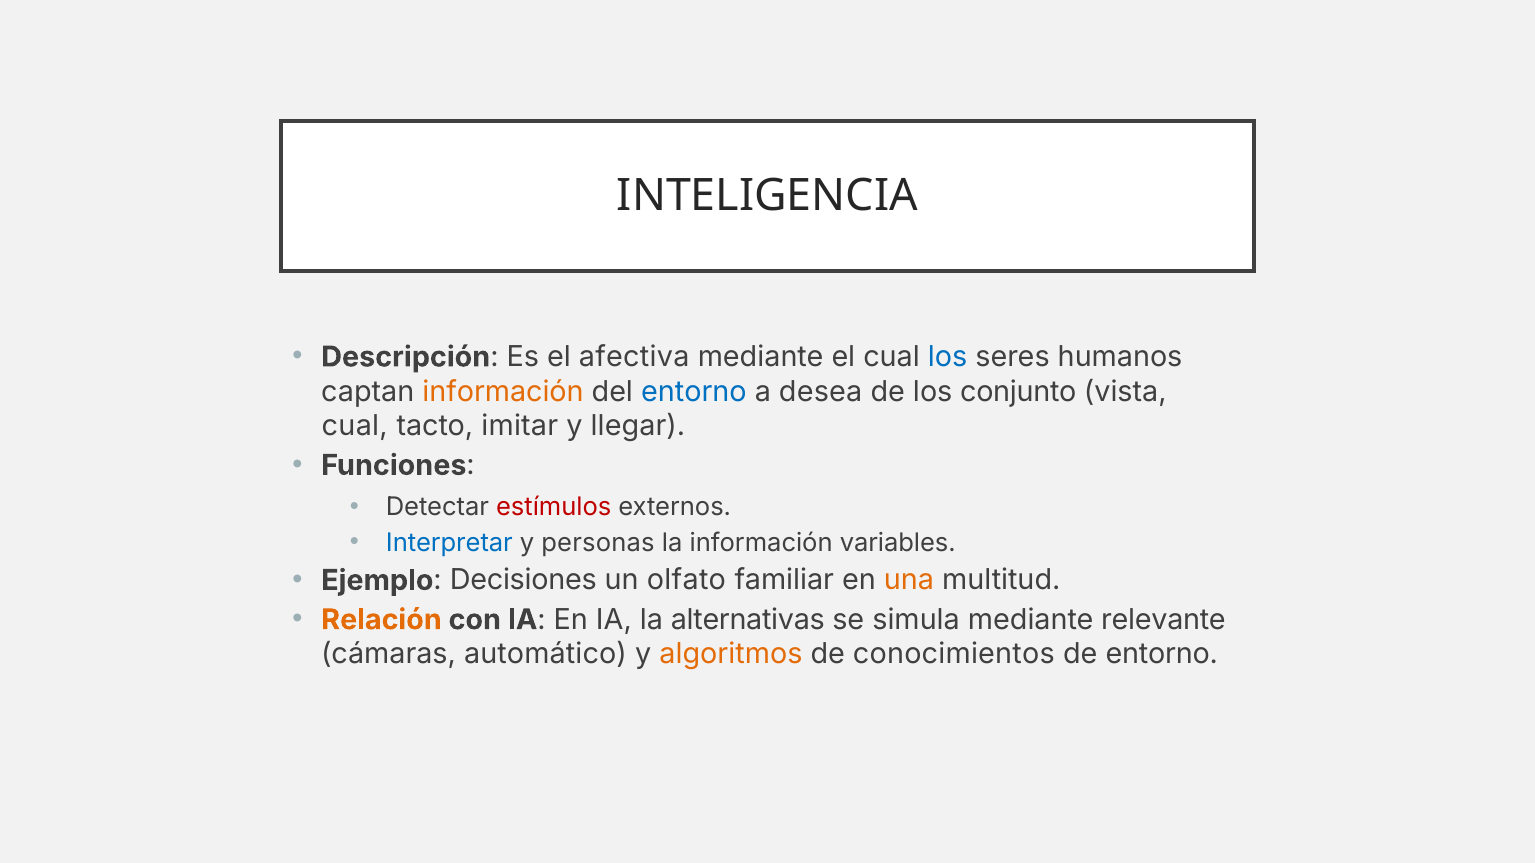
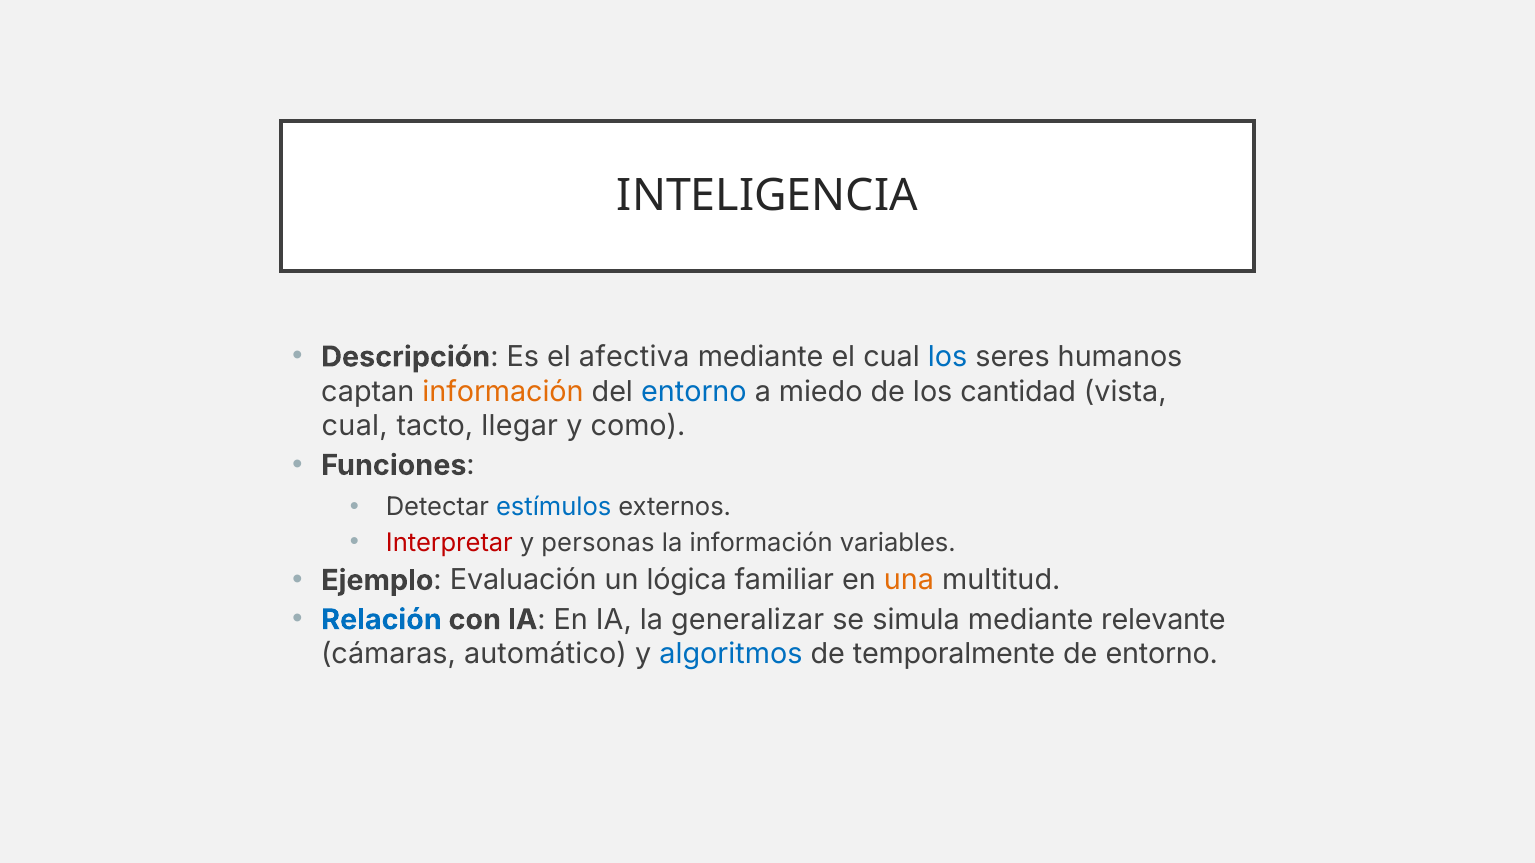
desea: desea -> miedo
conjunto: conjunto -> cantidad
imitar: imitar -> llegar
llegar: llegar -> como
estímulos colour: red -> blue
Interpretar colour: blue -> red
Decisiones: Decisiones -> Evaluación
olfato: olfato -> lógica
Relación colour: orange -> blue
alternativas: alternativas -> generalizar
algoritmos colour: orange -> blue
conocimientos: conocimientos -> temporalmente
